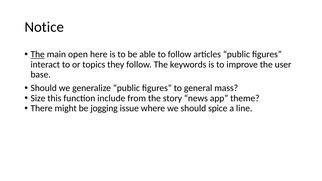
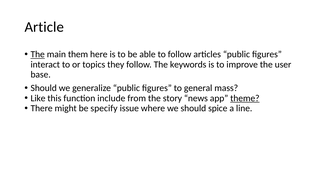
Notice: Notice -> Article
open: open -> them
Size: Size -> Like
theme underline: none -> present
jogging: jogging -> specify
